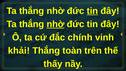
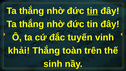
nhờ at (55, 24) underline: present -> none
chính: chính -> tuyến
thấy: thấy -> sinh
